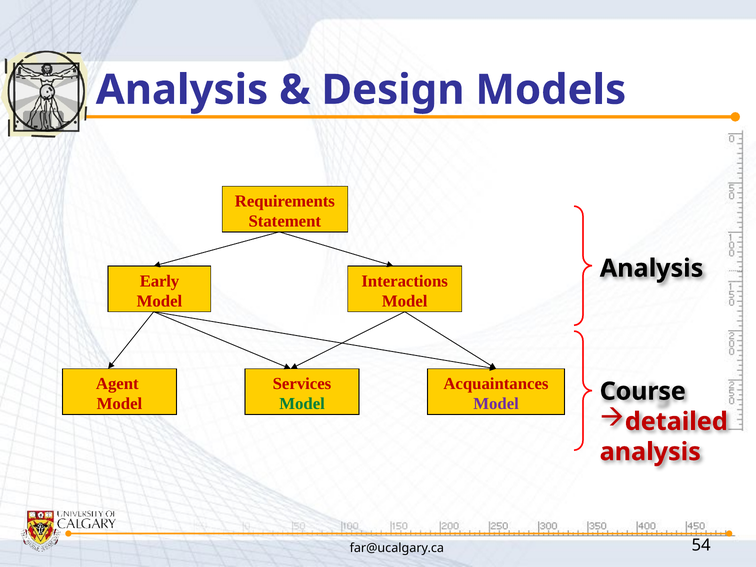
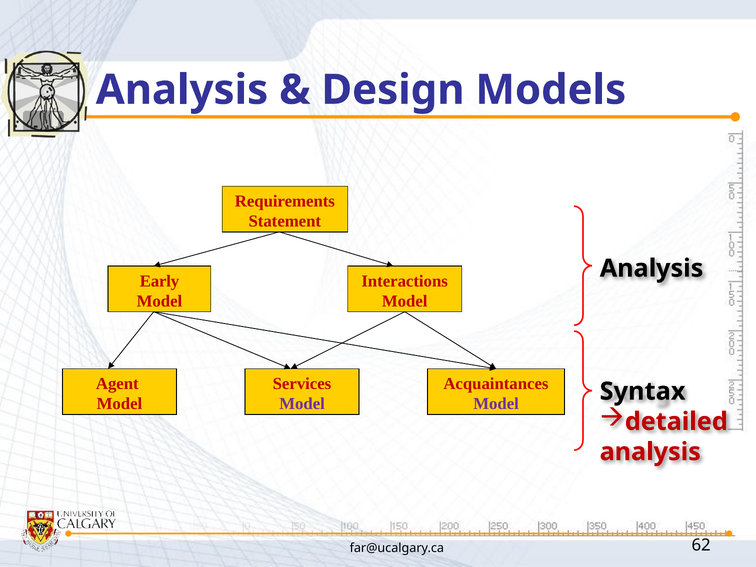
Course: Course -> Syntax
Model at (302, 404) colour: green -> purple
54: 54 -> 62
